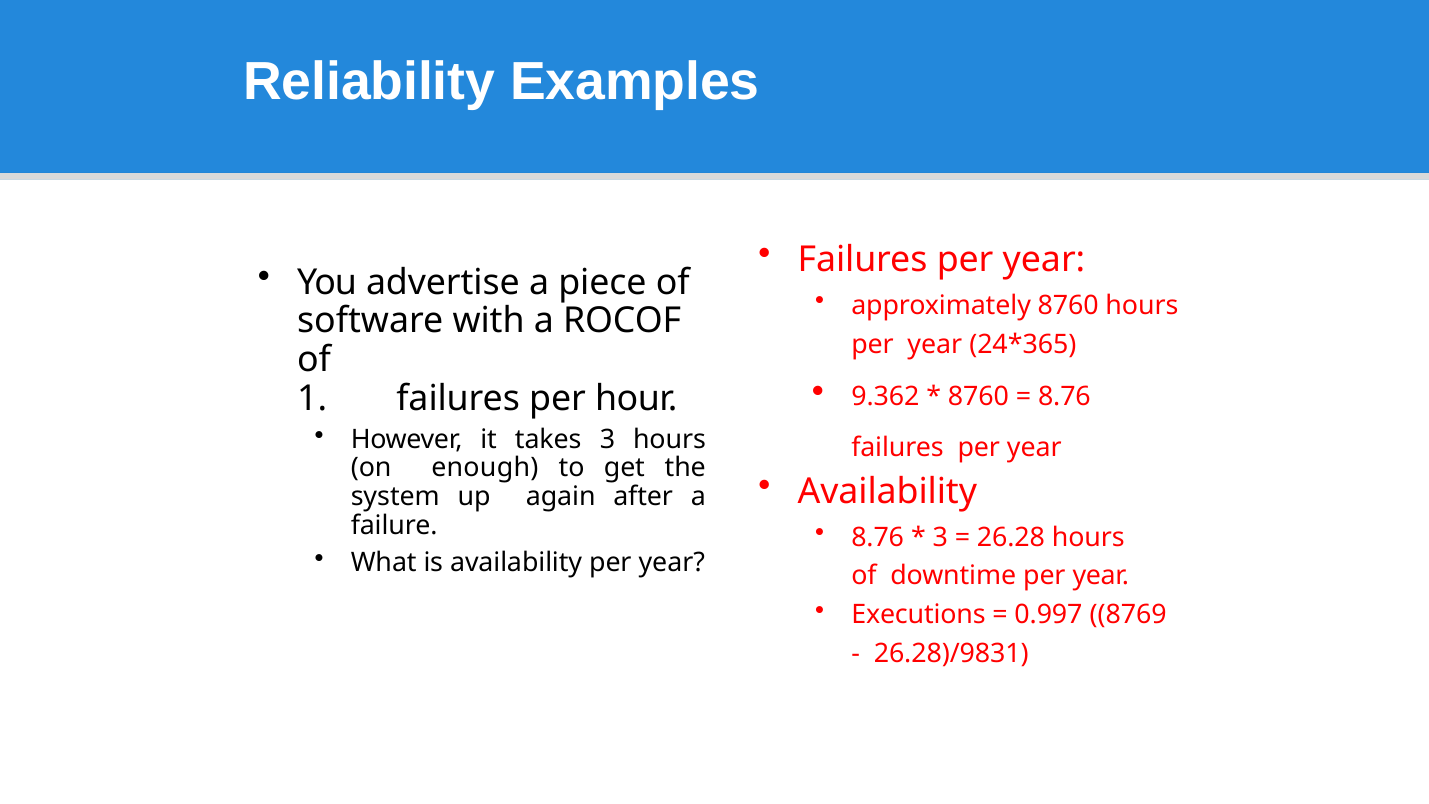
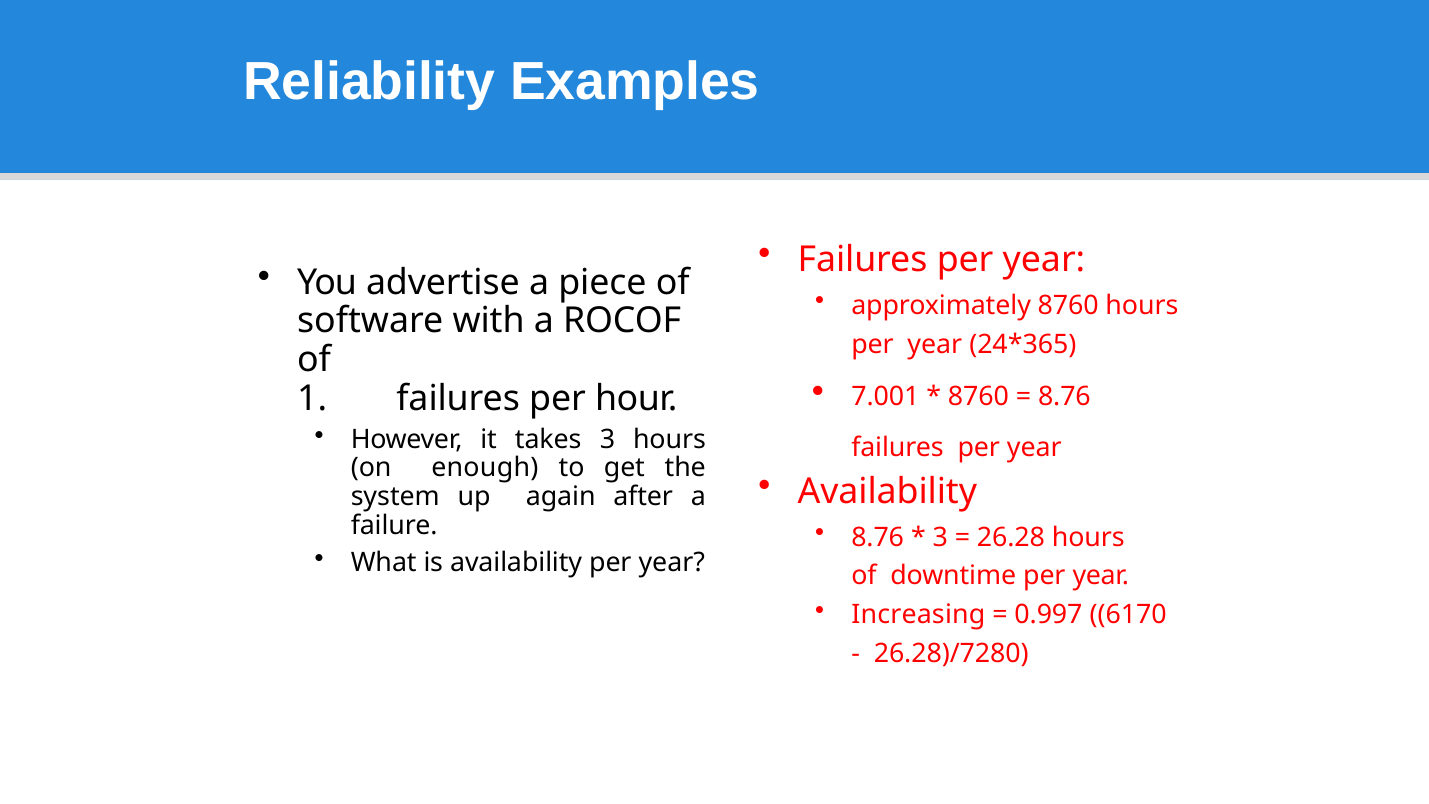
9.362: 9.362 -> 7.001
Executions: Executions -> Increasing
8769: 8769 -> 6170
26.28)/9831: 26.28)/9831 -> 26.28)/7280
